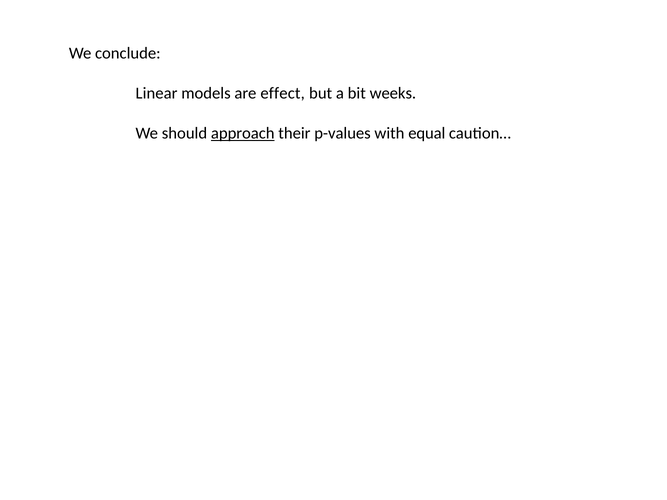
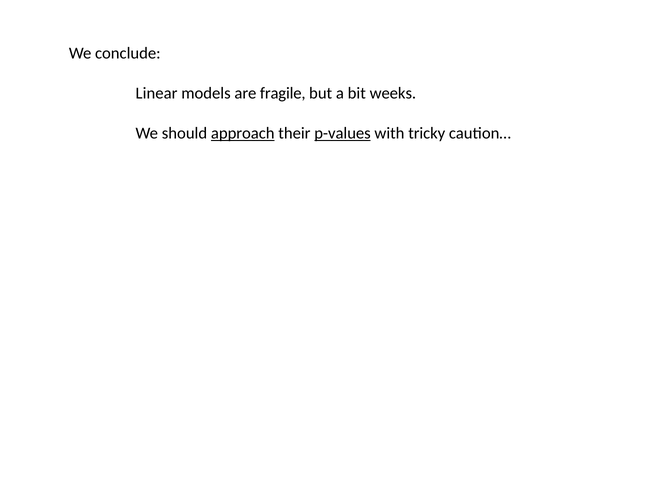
effect: effect -> fragile
p-values underline: none -> present
equal: equal -> tricky
